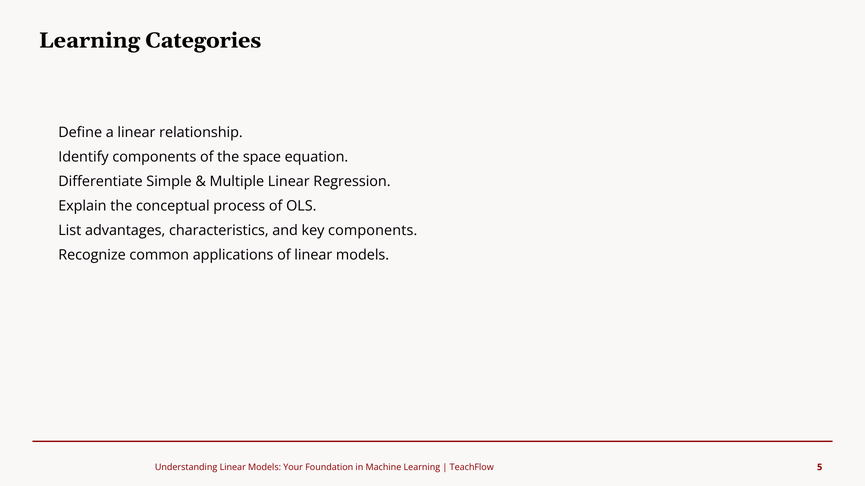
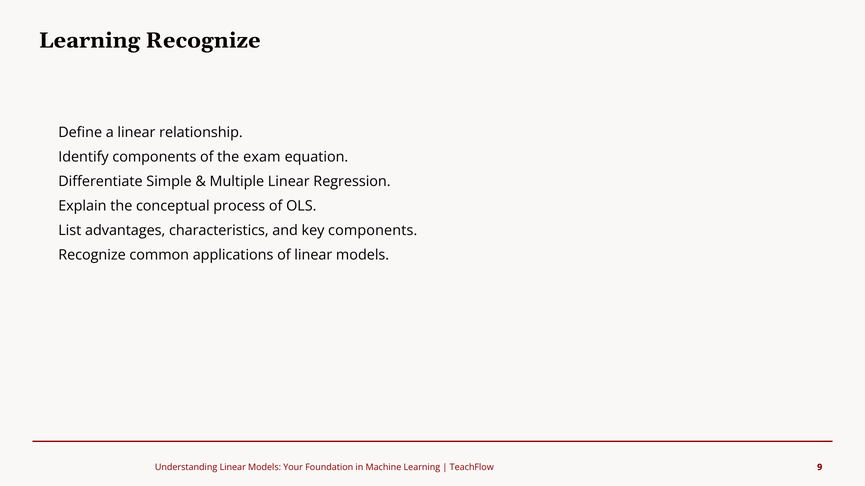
Learning Categories: Categories -> Recognize
space: space -> exam
5: 5 -> 9
